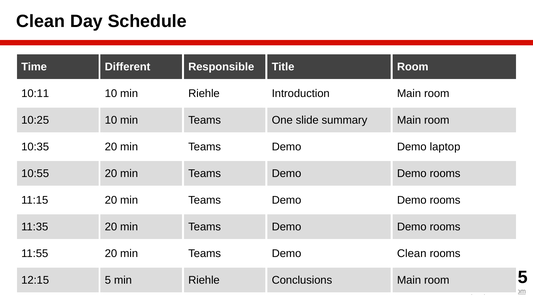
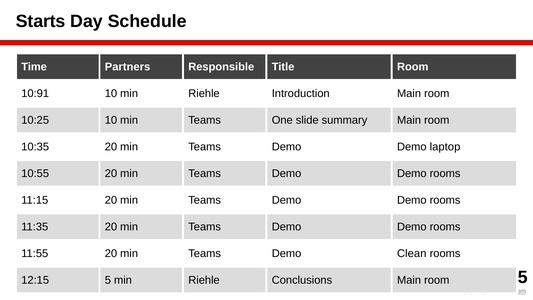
Clean at (41, 21): Clean -> Starts
Different: Different -> Partners
10:11: 10:11 -> 10:91
